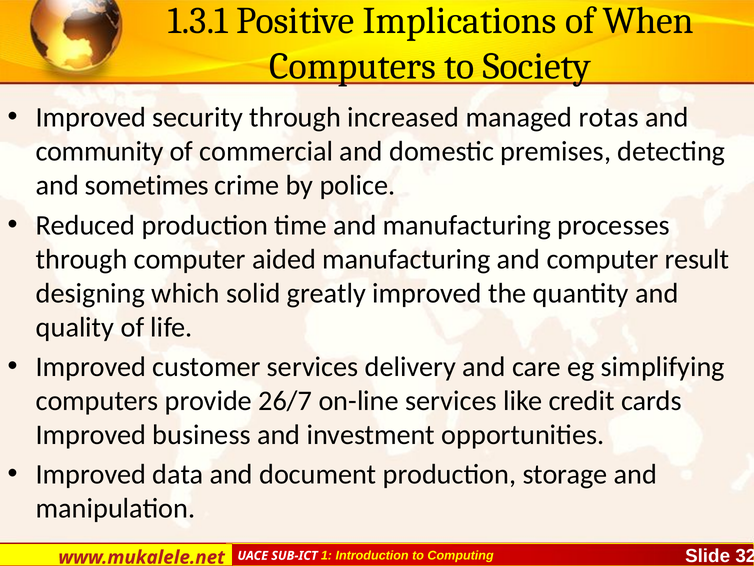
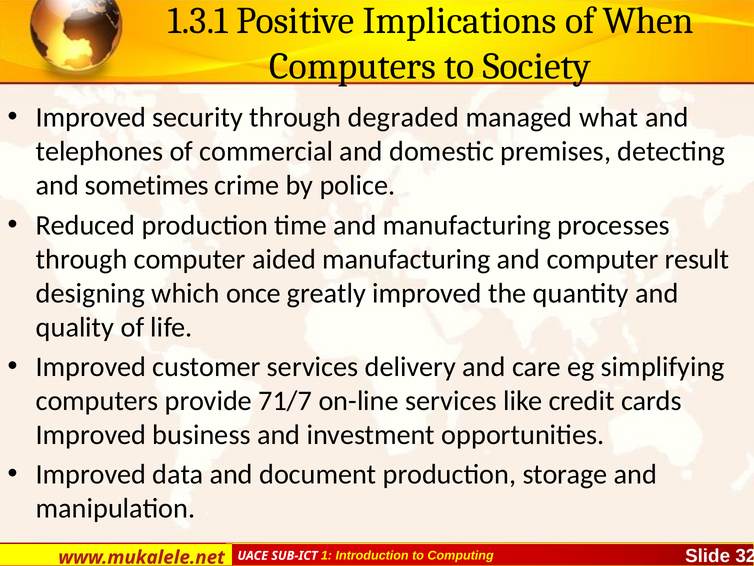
increased: increased -> degraded
rotas: rotas -> what
community: community -> telephones
solid: solid -> once
26/7: 26/7 -> 71/7
